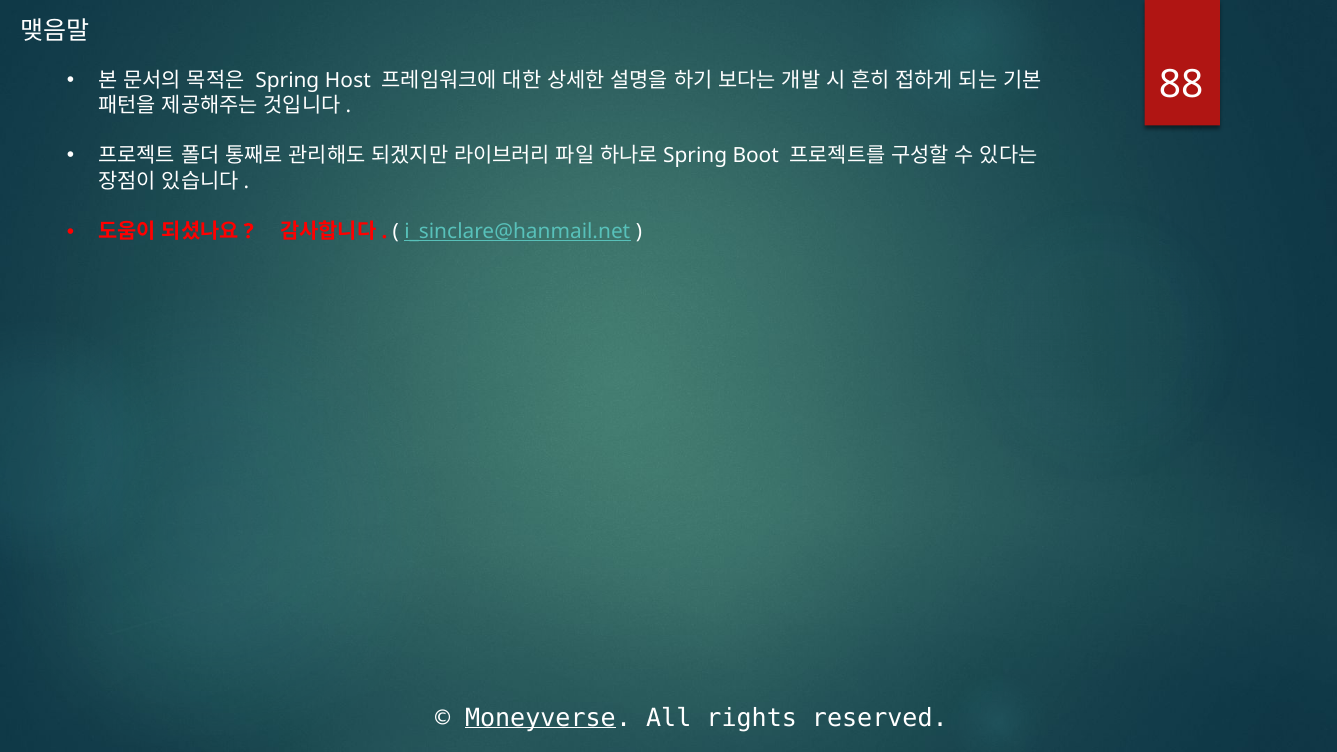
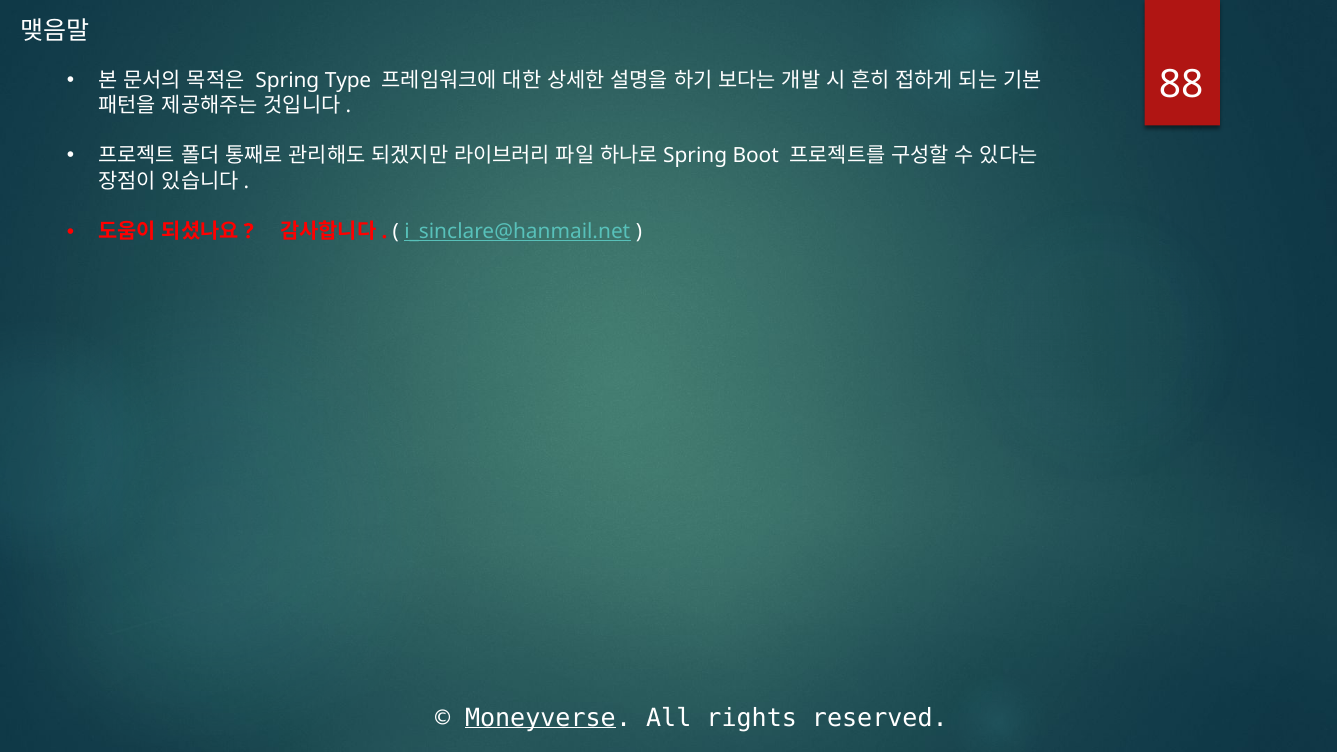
Host: Host -> Type
